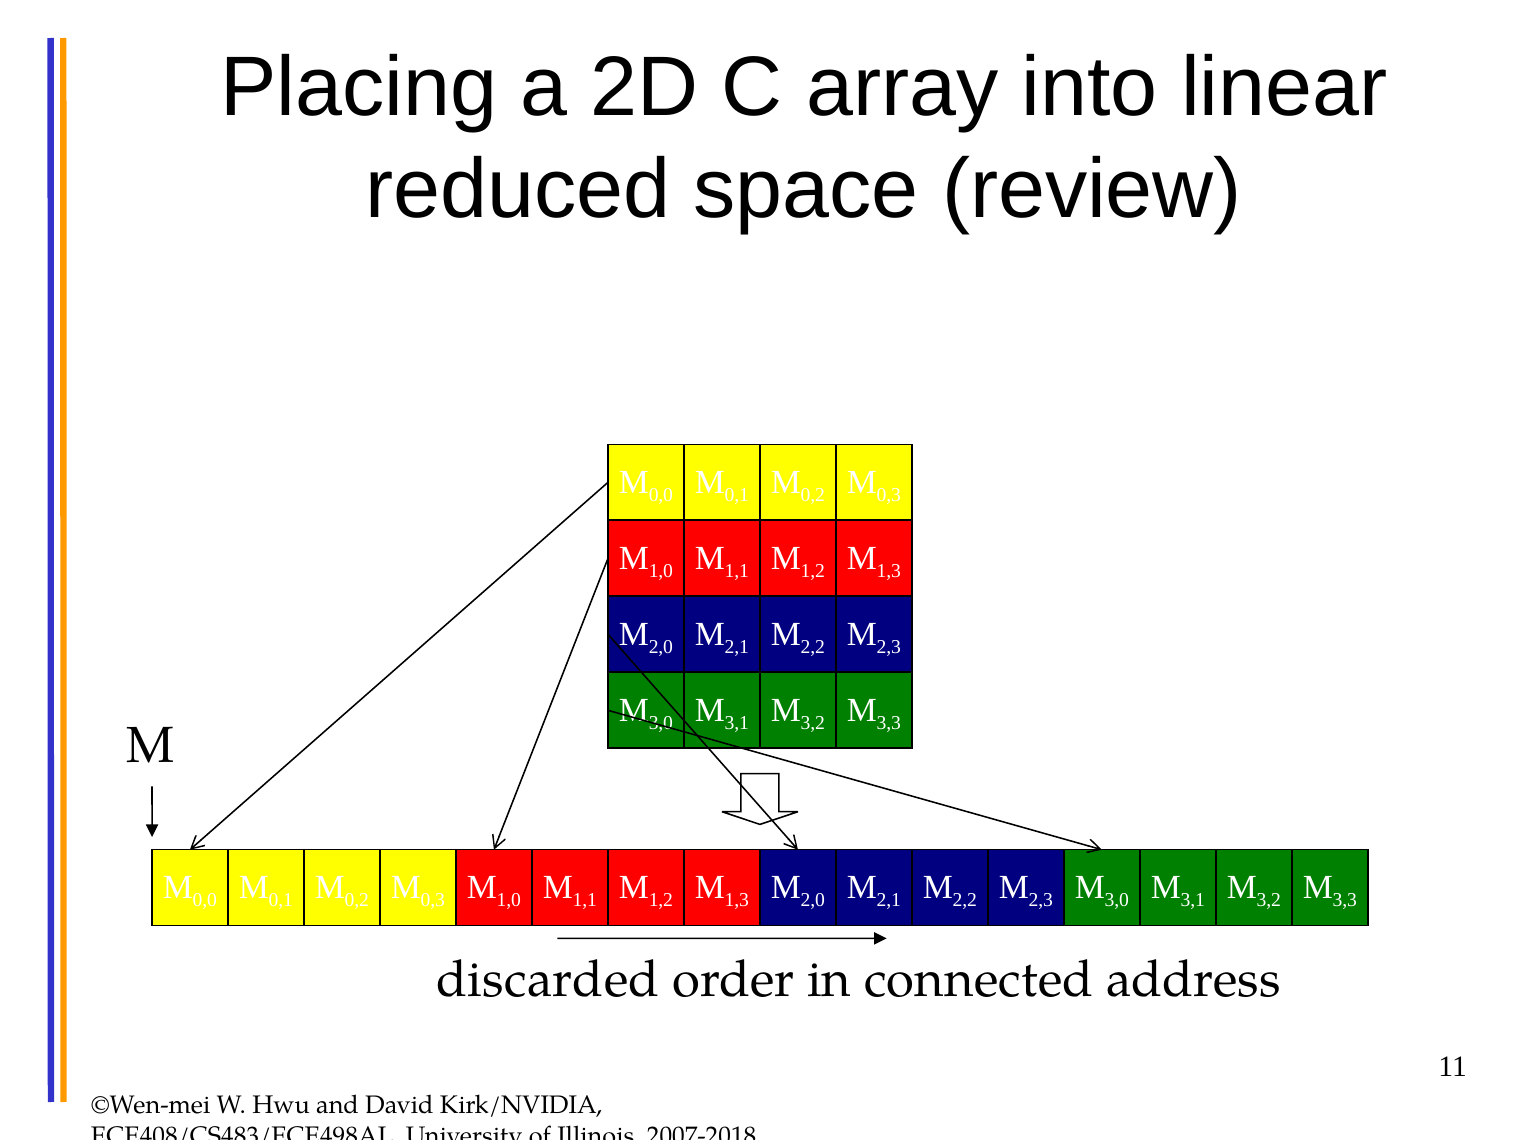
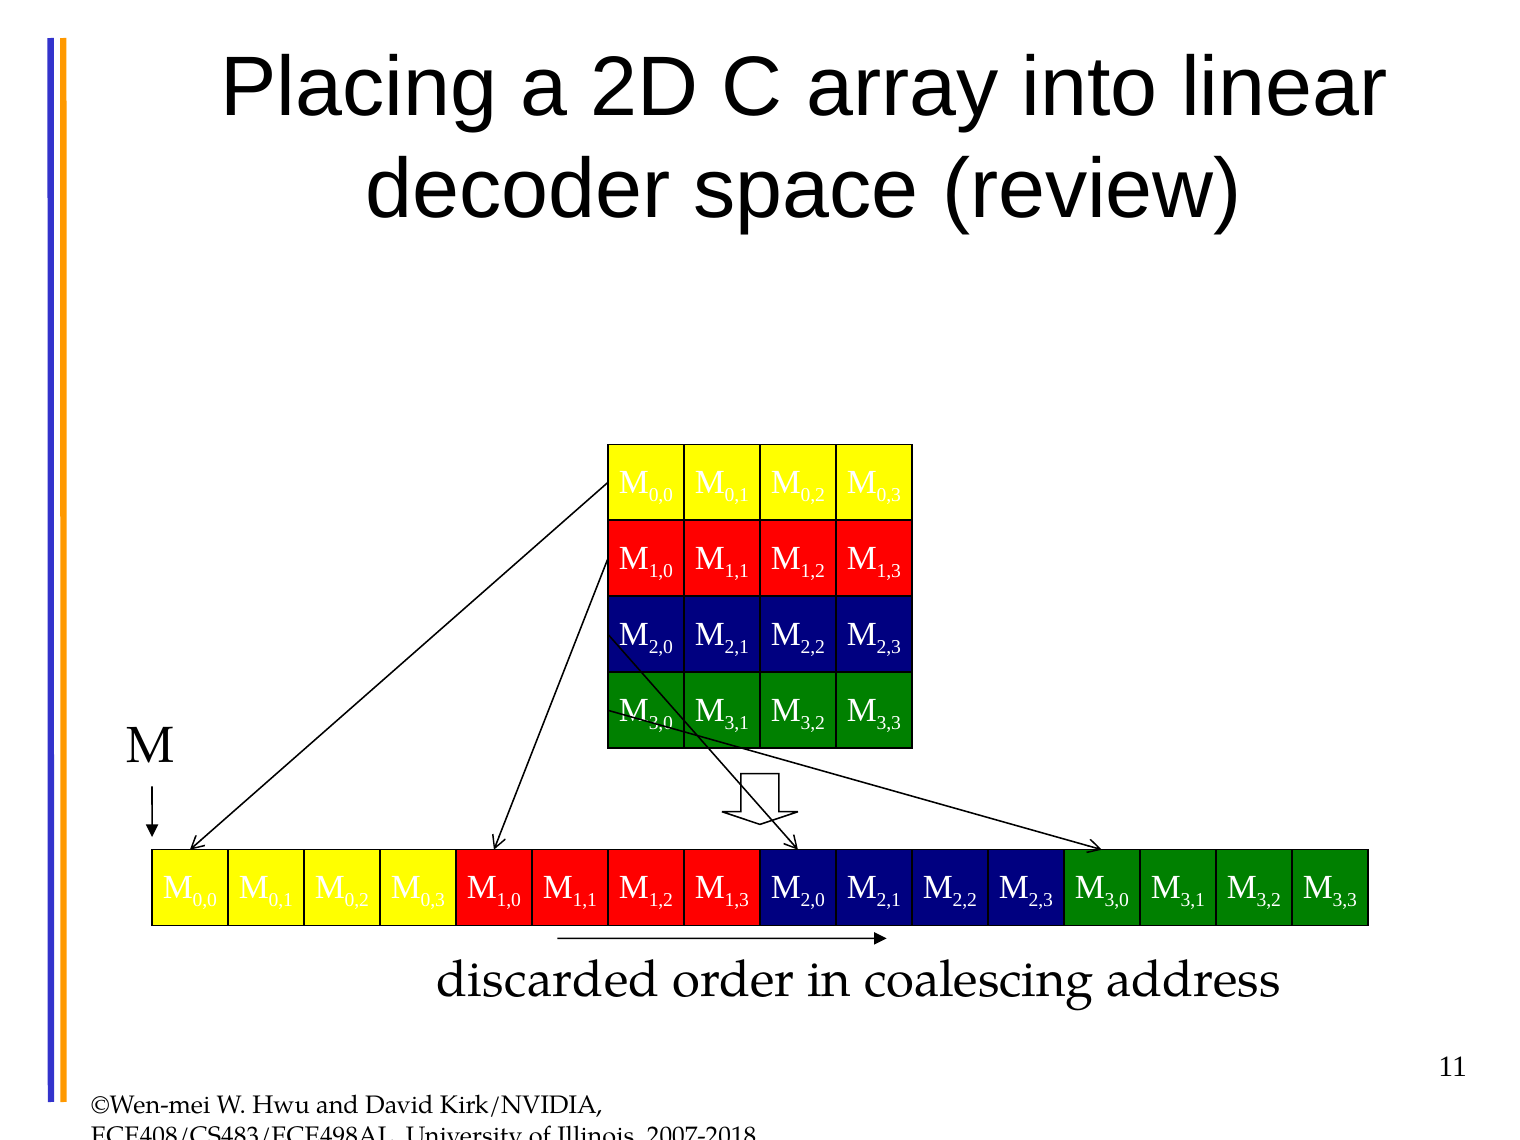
reduced: reduced -> decoder
connected: connected -> coalescing
